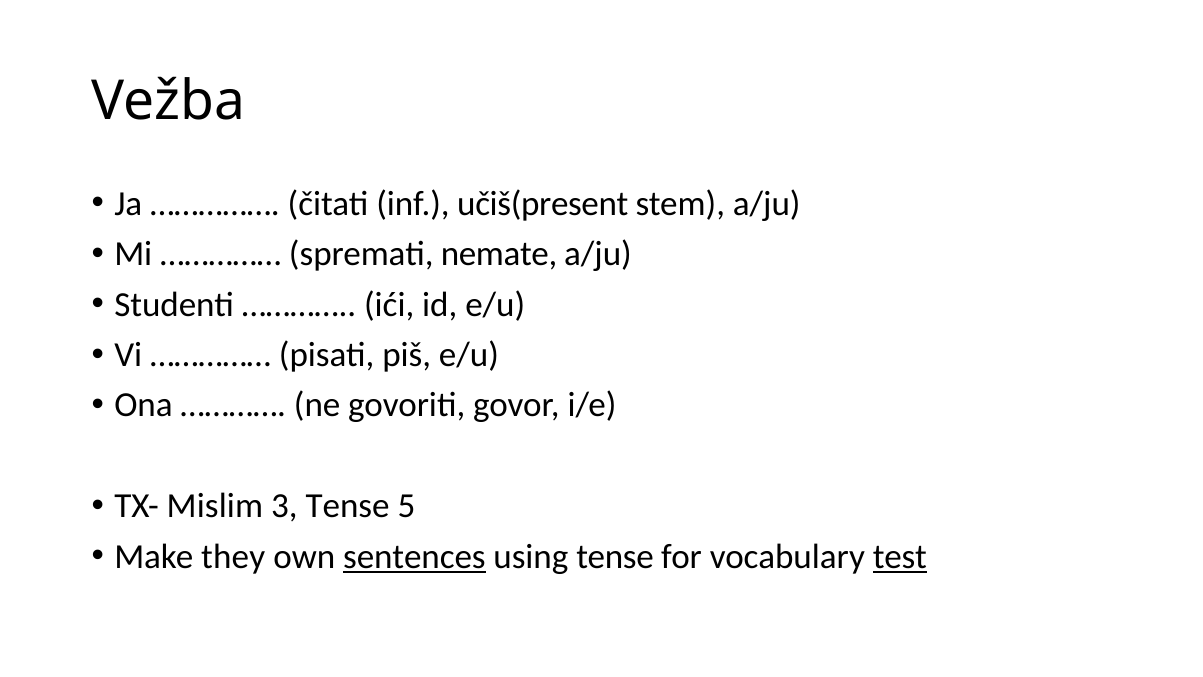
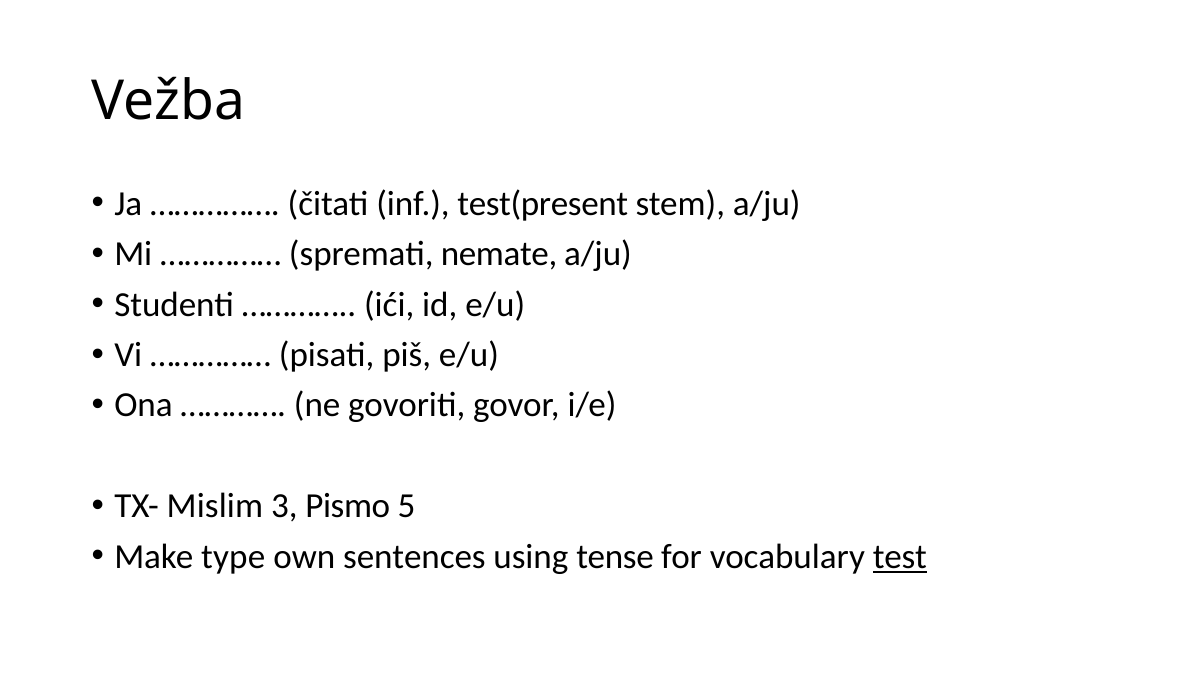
učiš(present: učiš(present -> test(present
3 Tense: Tense -> Pismo
they: they -> type
sentences underline: present -> none
